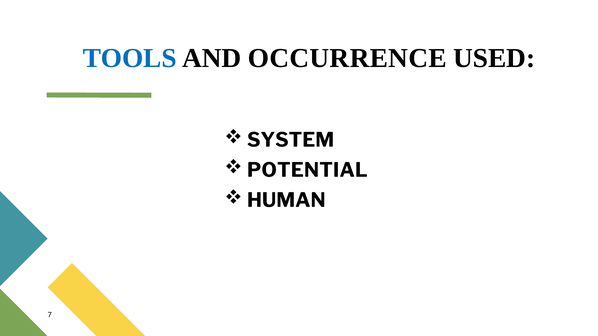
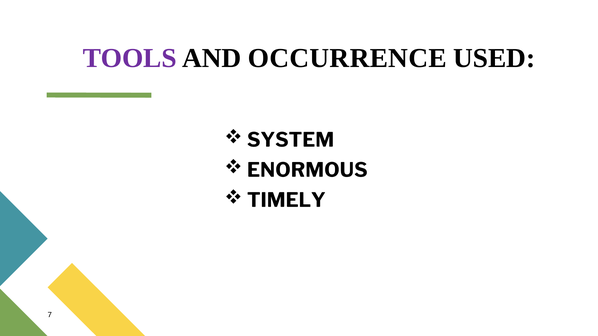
TOOLS colour: blue -> purple
POTENTIAL: POTENTIAL -> ENORMOUS
HUMAN: HUMAN -> TIMELY
